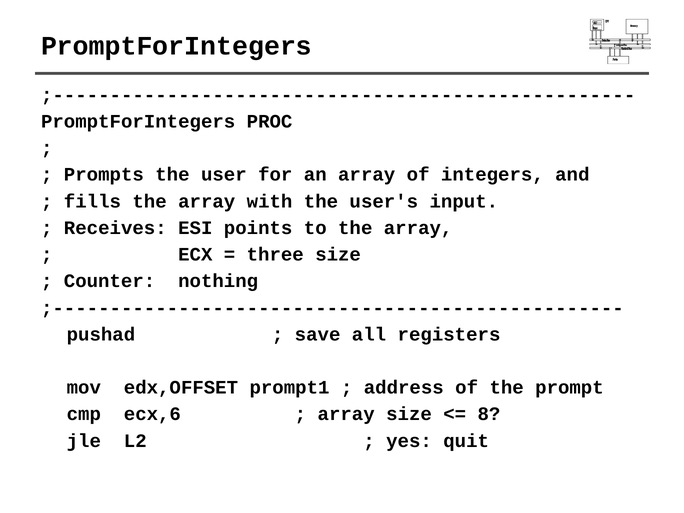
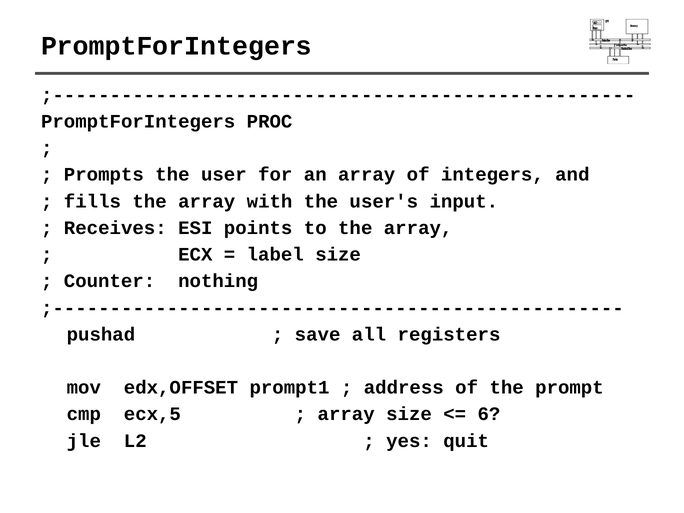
three: three -> label
ecx,6: ecx,6 -> ecx,5
8: 8 -> 6
